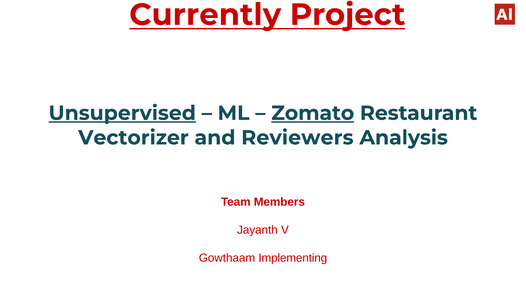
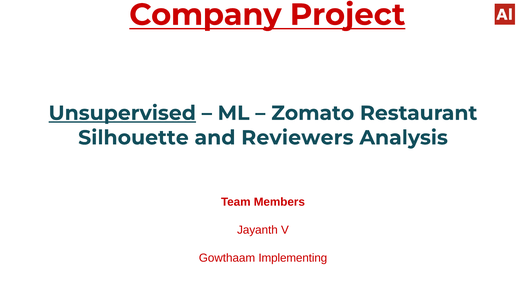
Currently: Currently -> Company
Zomato underline: present -> none
Vectorizer: Vectorizer -> Silhouette
